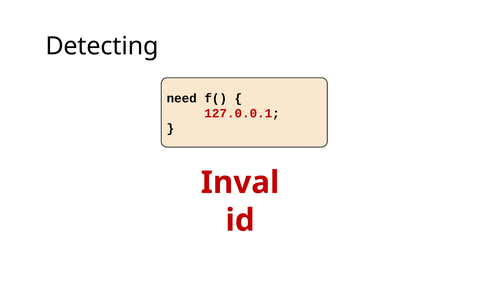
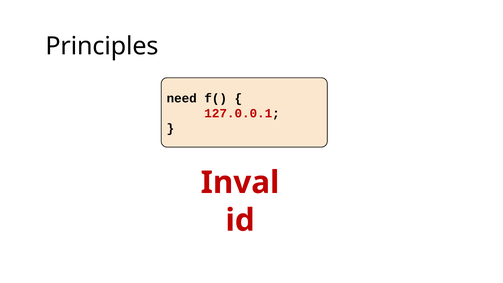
Detecting: Detecting -> Principles
